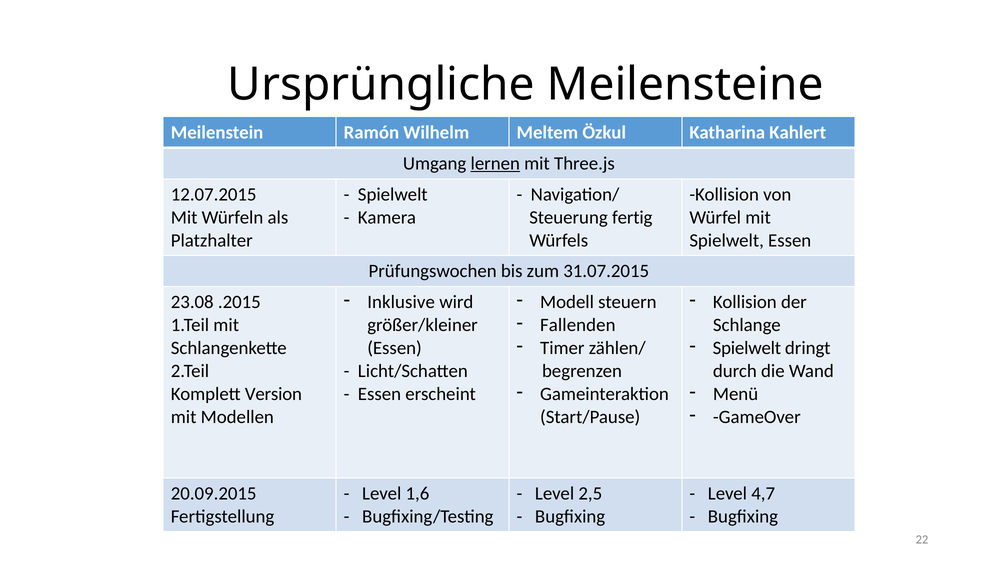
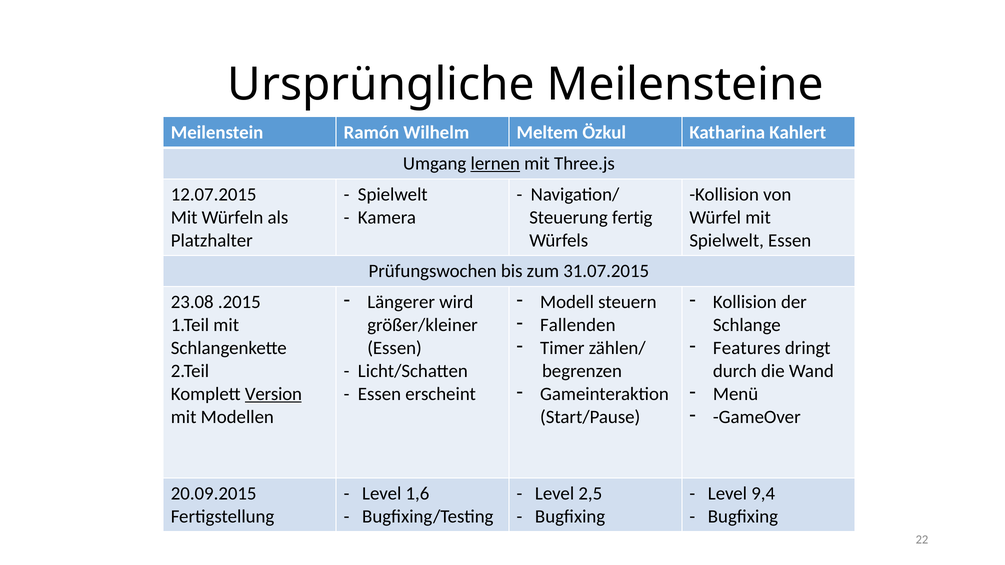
Inklusive: Inklusive -> Längerer
Spielwelt at (747, 348): Spielwelt -> Features
Version underline: none -> present
4,7: 4,7 -> 9,4
